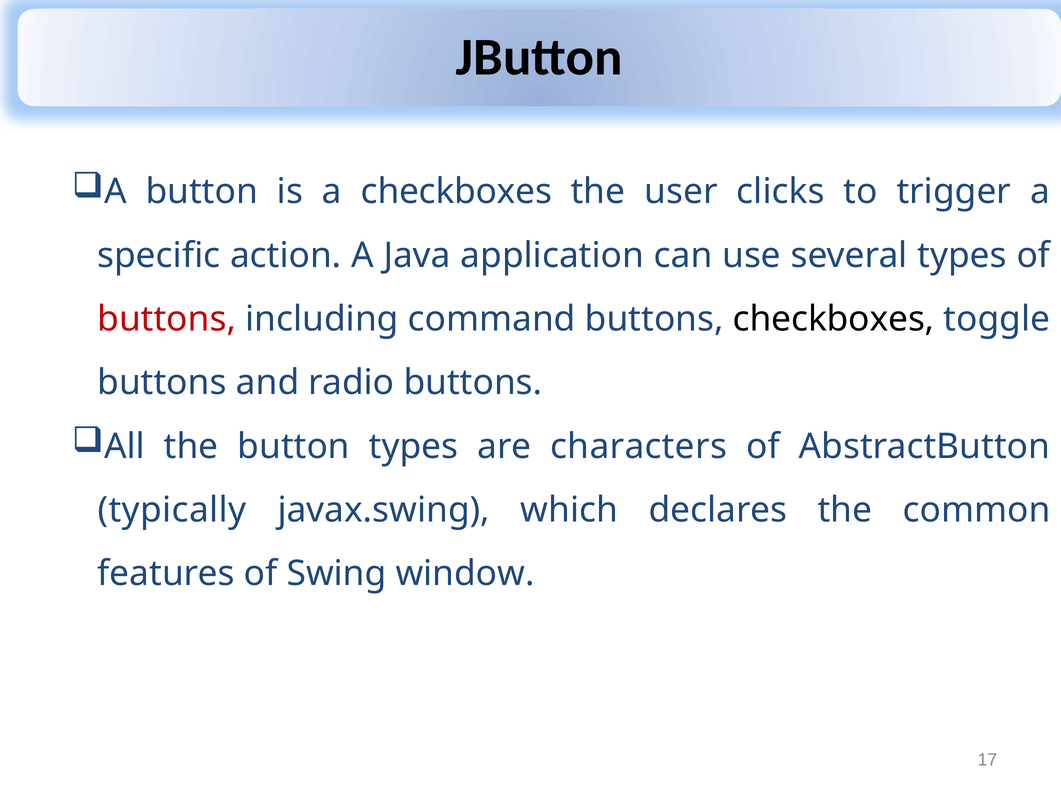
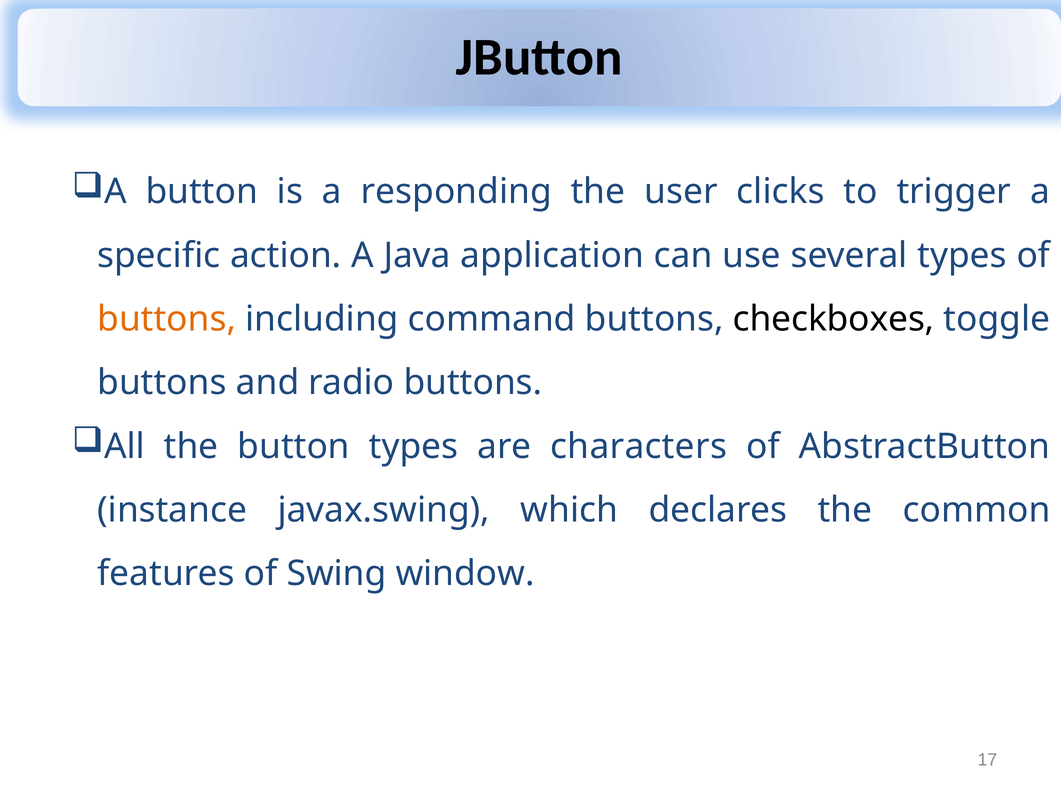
a checkboxes: checkboxes -> responding
buttons at (167, 319) colour: red -> orange
typically: typically -> instance
